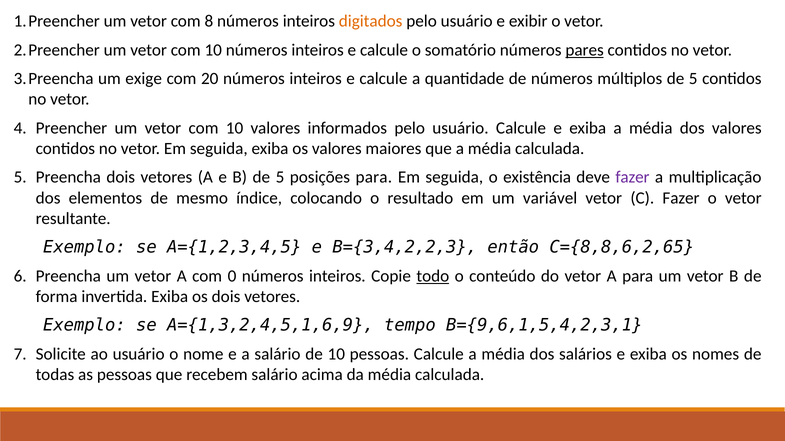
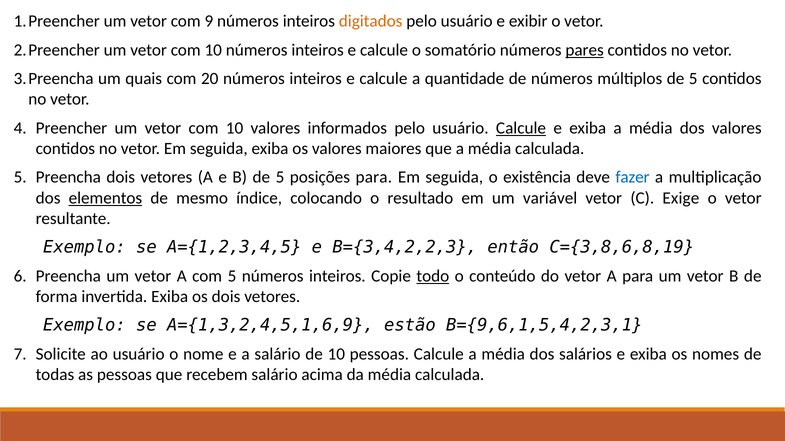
8: 8 -> 9
exige: exige -> quais
Calcule at (521, 128) underline: none -> present
fazer at (632, 178) colour: purple -> blue
elementos underline: none -> present
C Fazer: Fazer -> Exige
C={8,8,6,2,65: C={8,8,6,2,65 -> C={3,8,6,8,19
com 0: 0 -> 5
tempo: tempo -> estão
